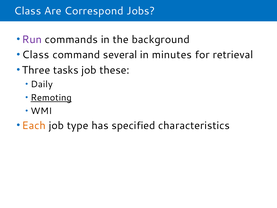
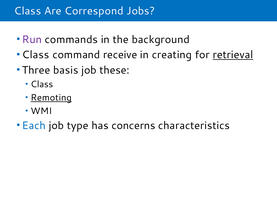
several: several -> receive
minutes: minutes -> creating
retrieval underline: none -> present
tasks: tasks -> basis
Daily at (42, 84): Daily -> Class
Each colour: orange -> blue
specified: specified -> concerns
